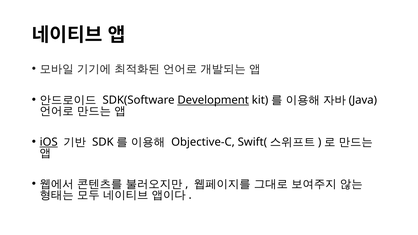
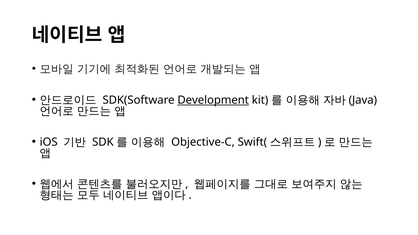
iOS underline: present -> none
